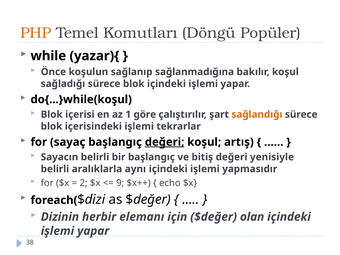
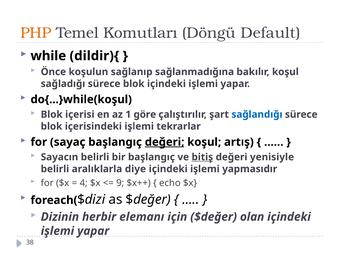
Popüler: Popüler -> Default
yazar){: yazar){ -> dildir){
sağlandığı colour: orange -> blue
bitiş underline: none -> present
aynı: aynı -> diye
2: 2 -> 4
